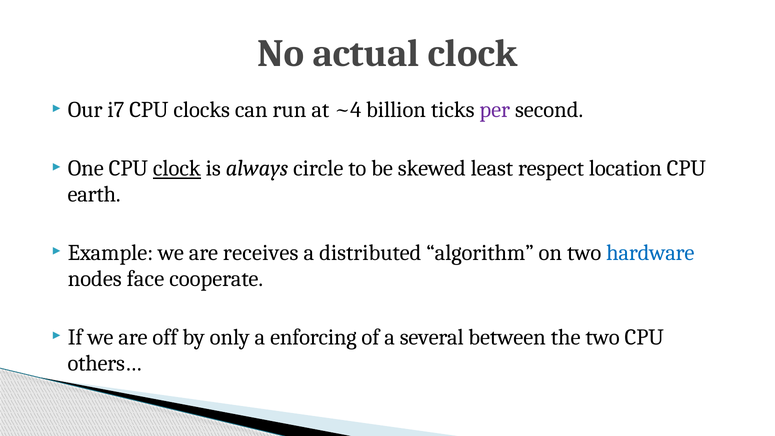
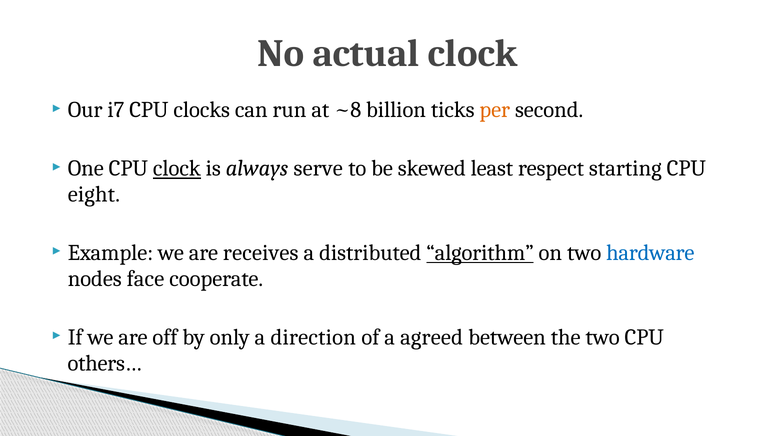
~4: ~4 -> ~8
per colour: purple -> orange
circle: circle -> serve
location: location -> starting
earth: earth -> eight
algorithm underline: none -> present
enforcing: enforcing -> direction
several: several -> agreed
